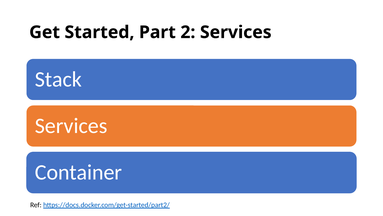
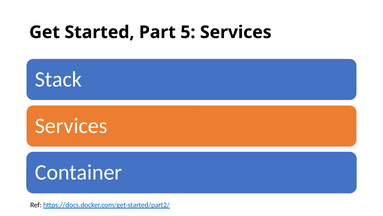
2: 2 -> 5
